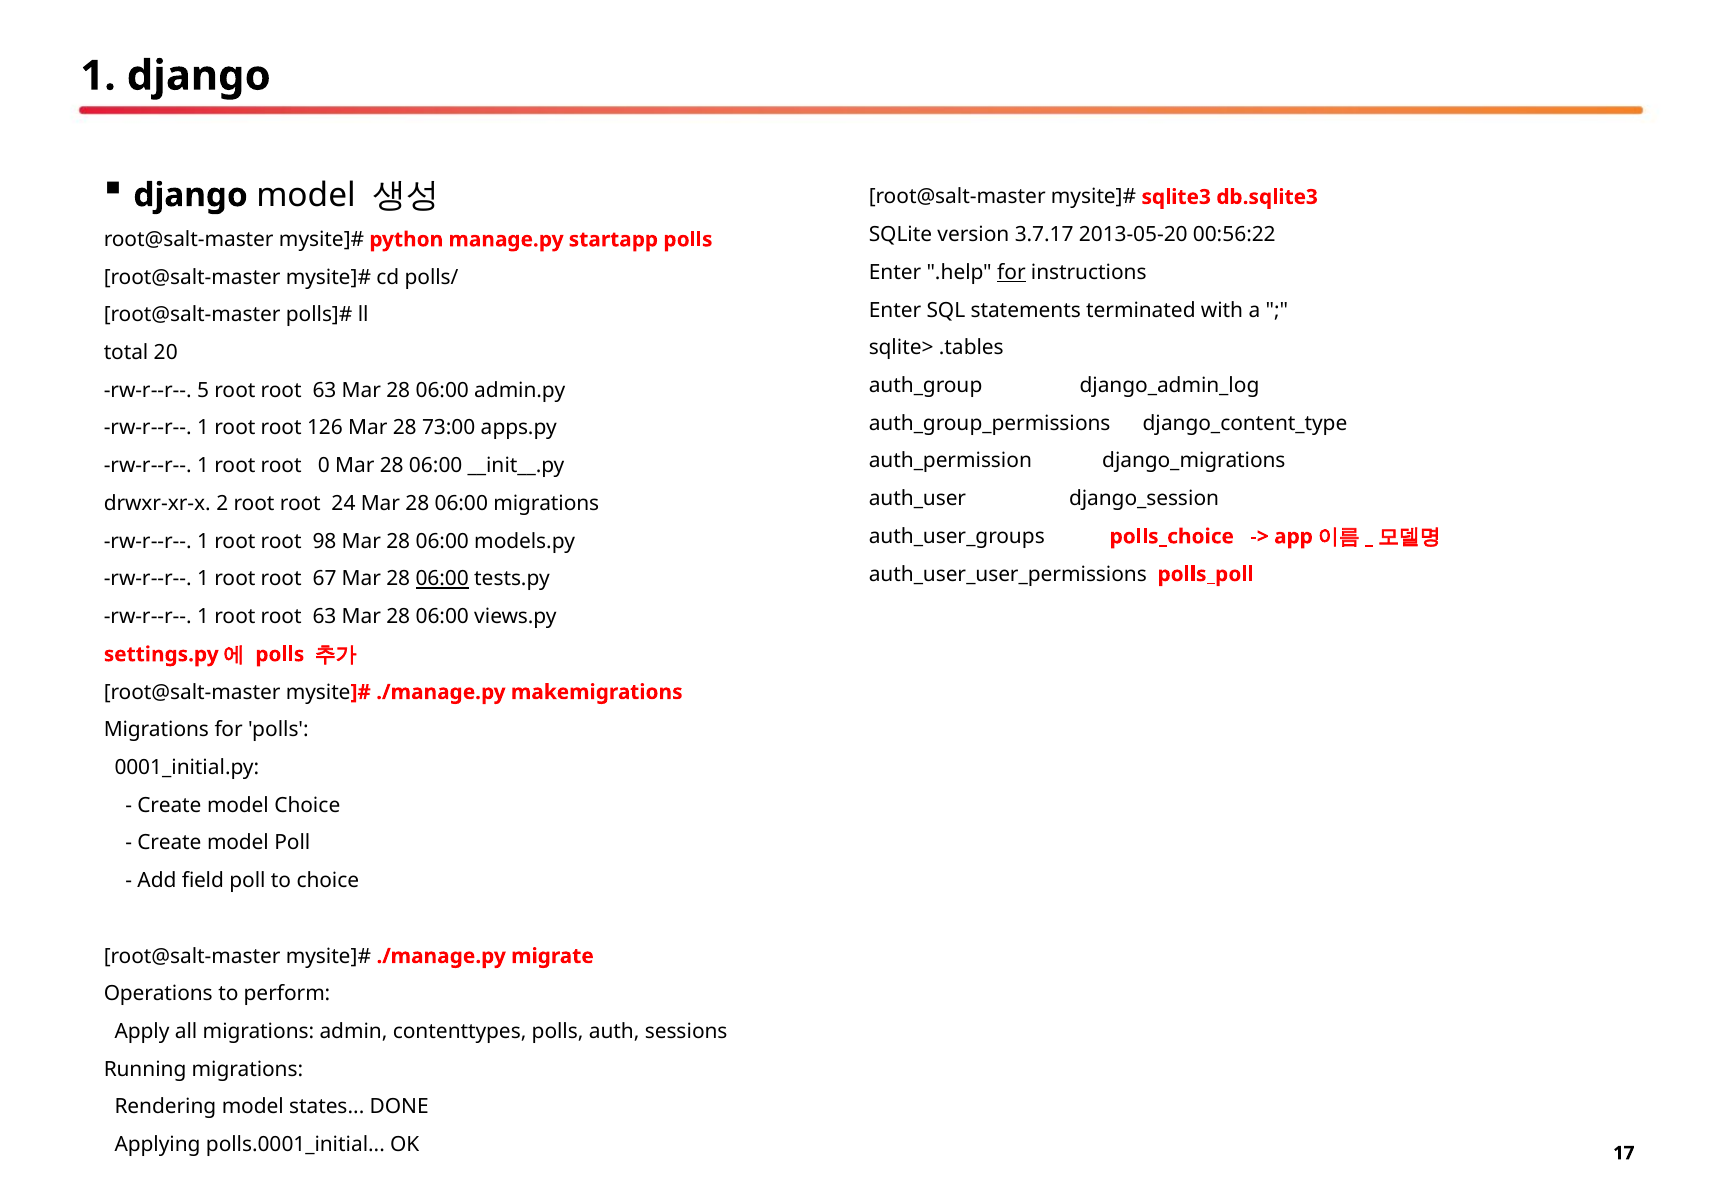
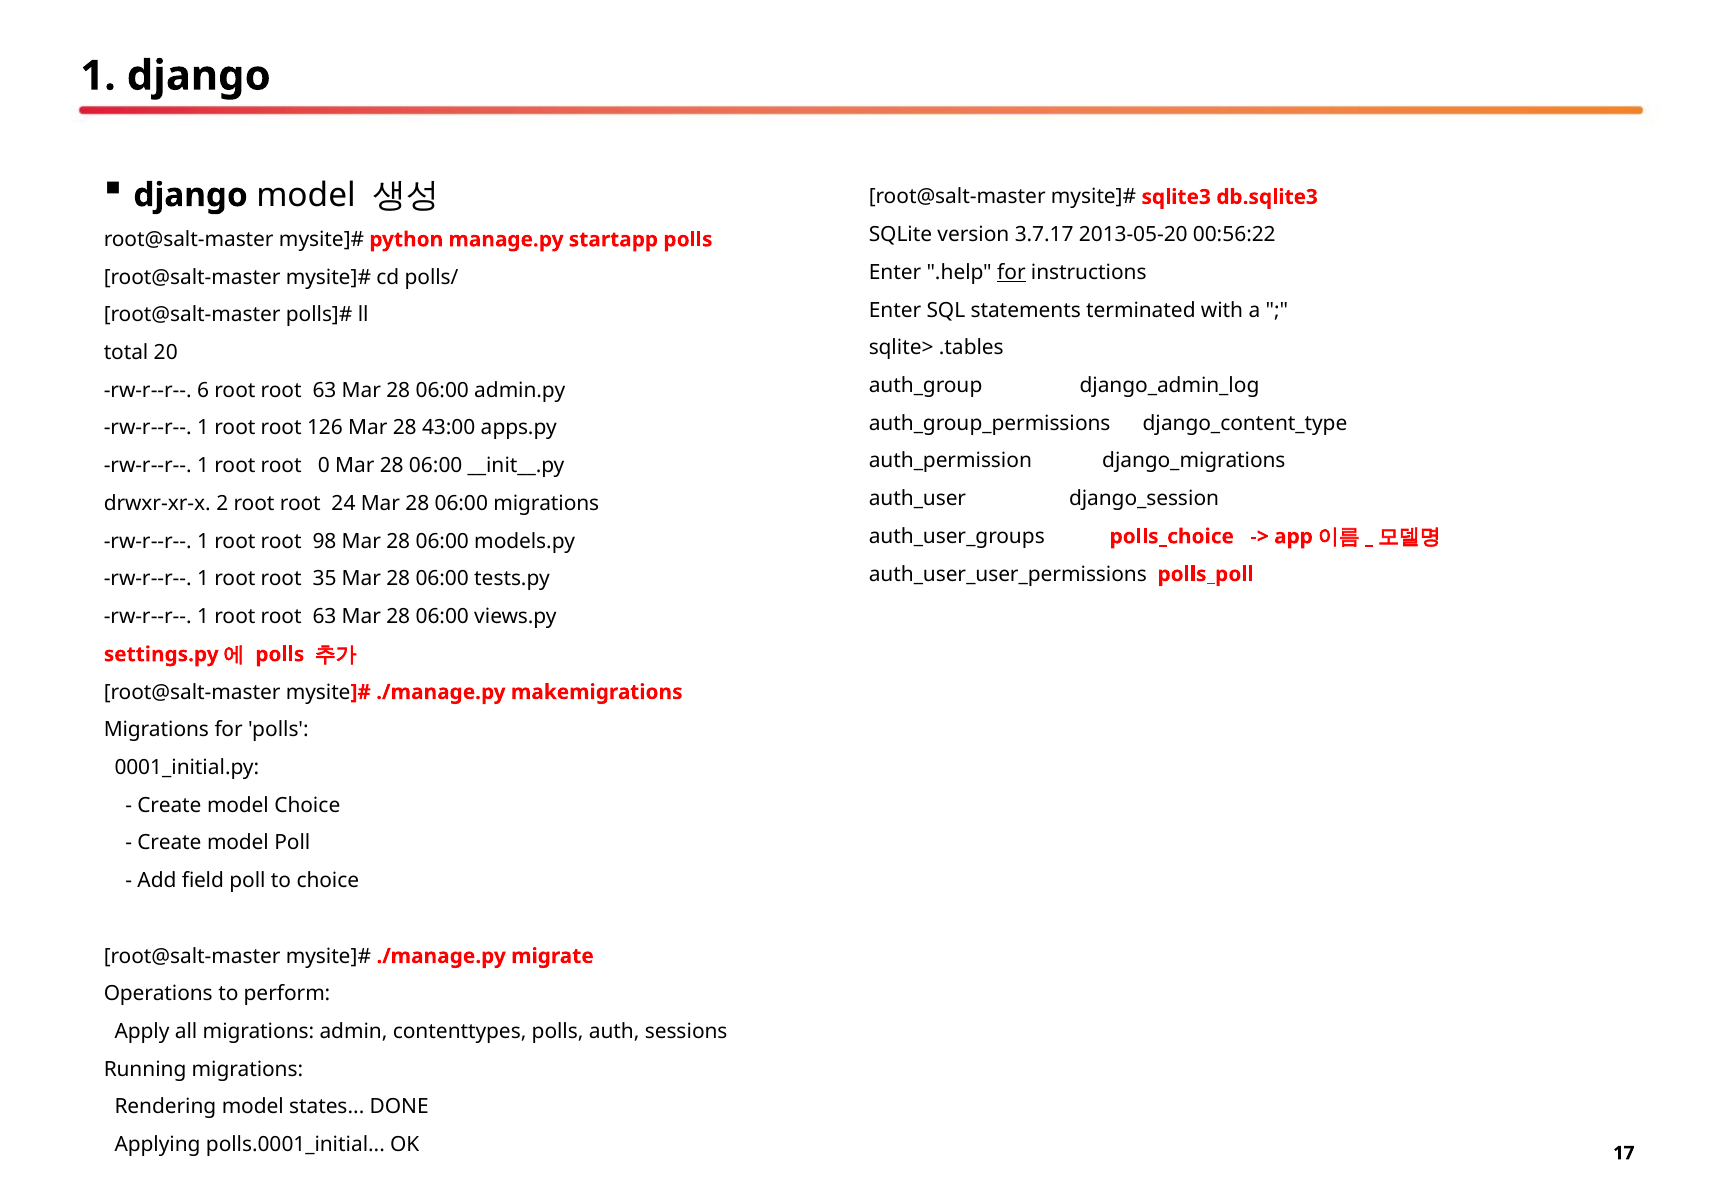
5: 5 -> 6
73:00: 73:00 -> 43:00
67: 67 -> 35
06:00 at (442, 579) underline: present -> none
